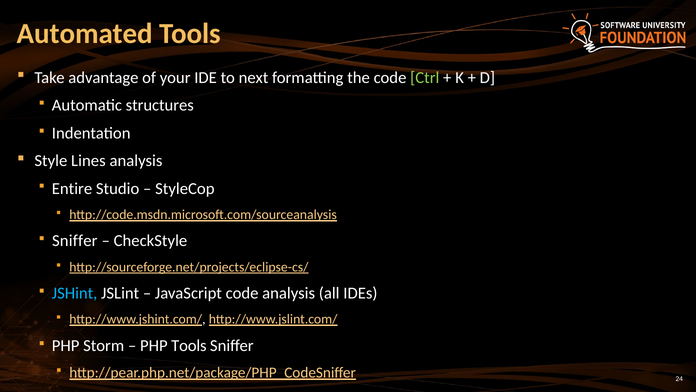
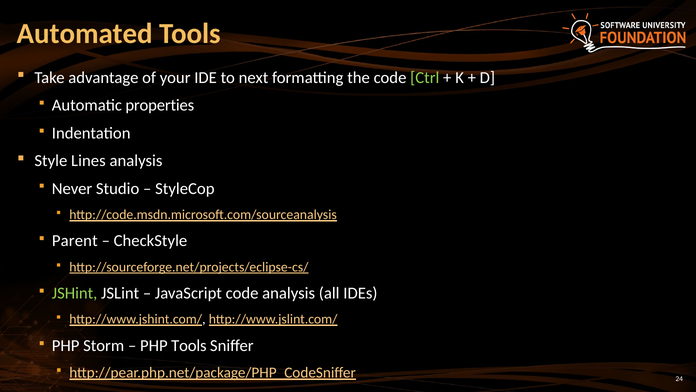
structures: structures -> properties
Entire: Entire -> Never
Sniffer at (75, 241): Sniffer -> Parent
JSHint colour: light blue -> light green
